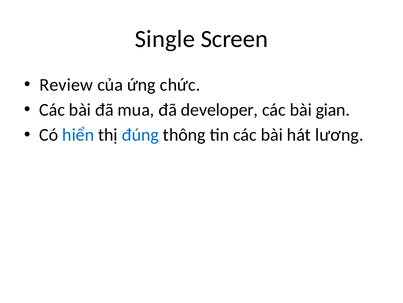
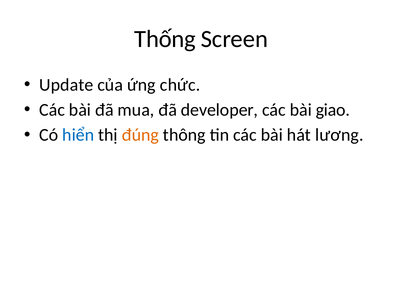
Single: Single -> Thống
Review: Review -> Update
gian: gian -> giao
đúng colour: blue -> orange
